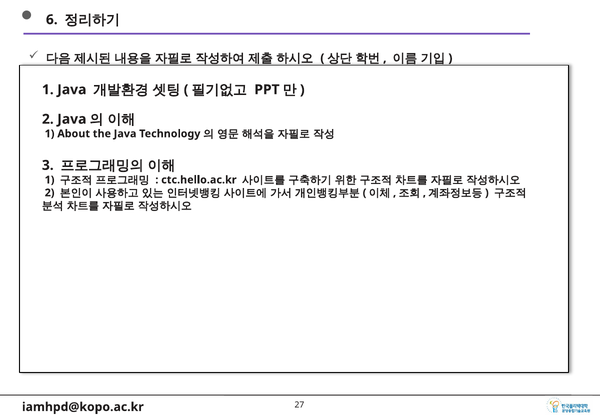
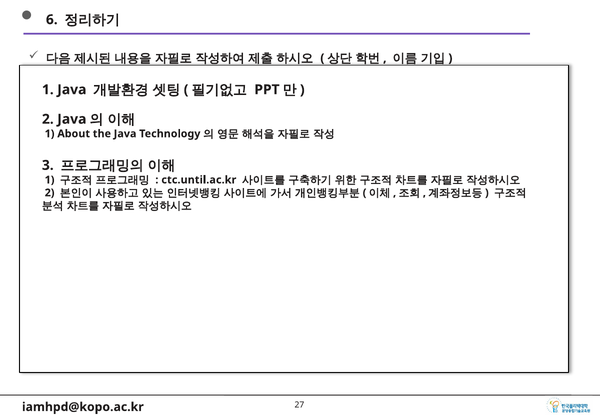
ctc.hello.ac.kr: ctc.hello.ac.kr -> ctc.until.ac.kr
